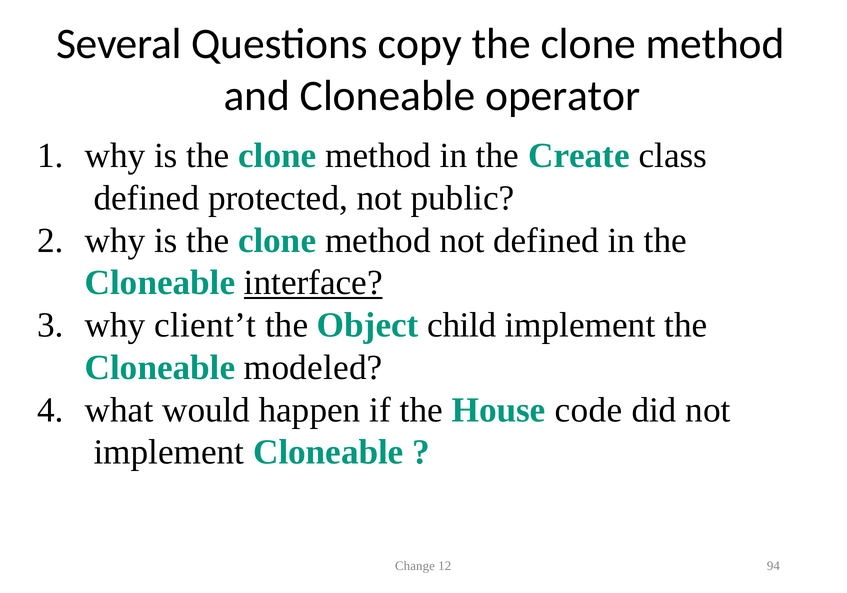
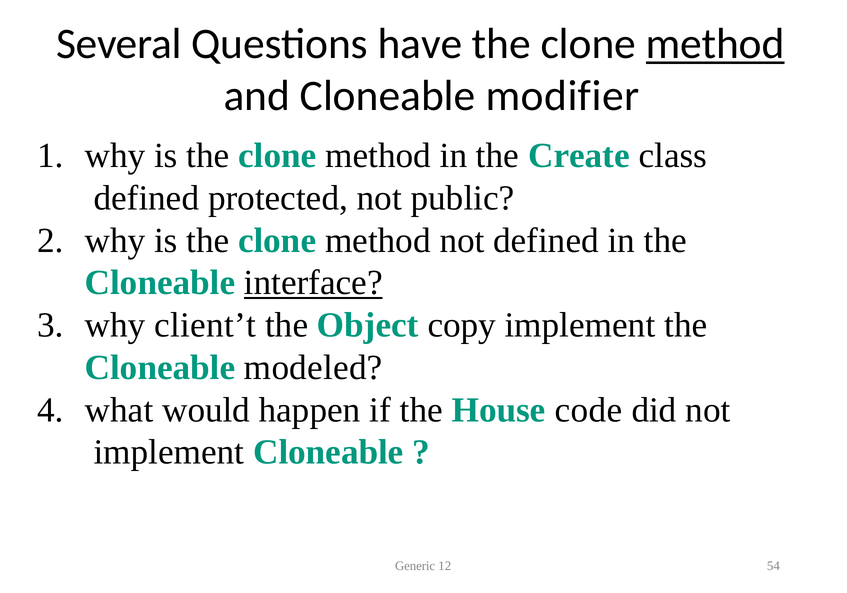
copy: copy -> have
method at (715, 44) underline: none -> present
operator: operator -> modifier
child: child -> copy
Change: Change -> Generic
94: 94 -> 54
